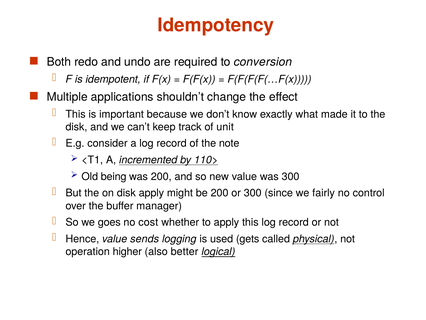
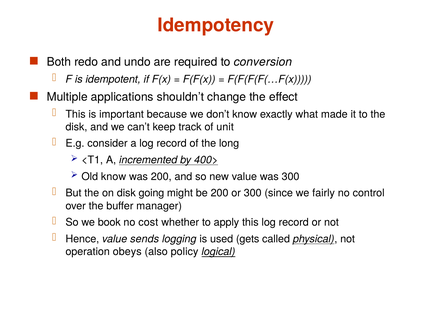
note: note -> long
110>: 110> -> 400>
Old being: being -> know
disk apply: apply -> going
goes: goes -> book
higher: higher -> obeys
better: better -> policy
